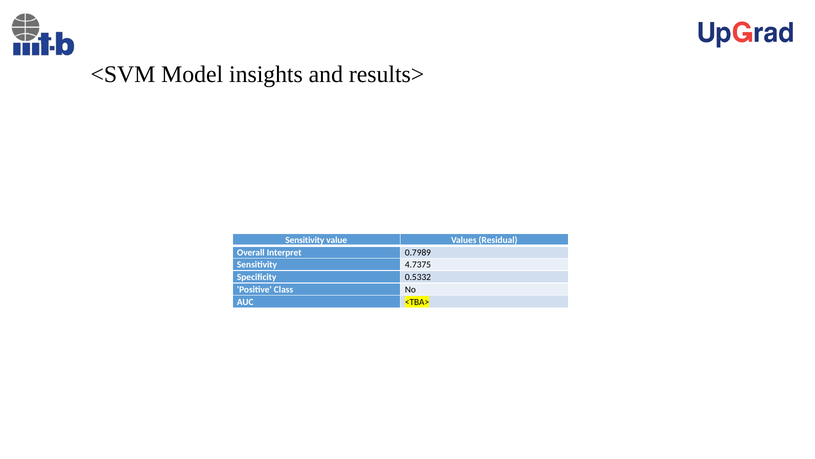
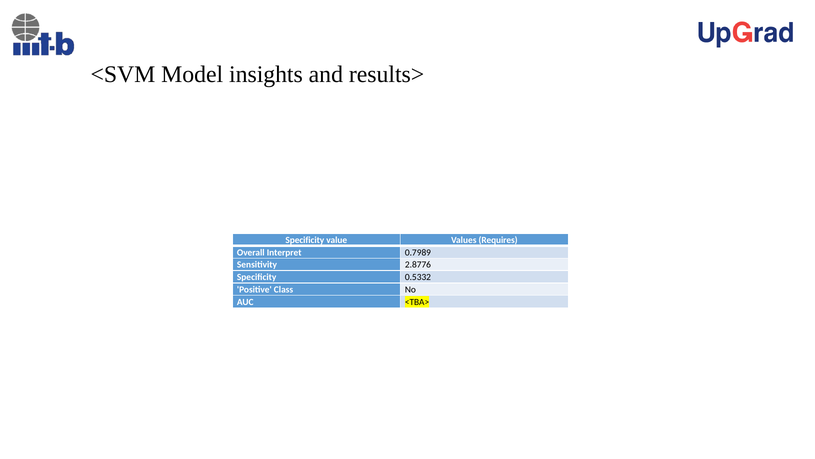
Sensitivity at (305, 240): Sensitivity -> Specificity
Residual: Residual -> Requires
4.7375: 4.7375 -> 2.8776
